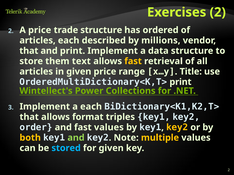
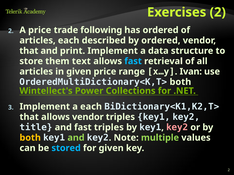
trade structure: structure -> following
by millions: millions -> ordered
fast at (133, 61) colour: yellow -> light blue
Title: Title -> Ivan
OrderedMultiDictionary<K,T> print: print -> both
allows format: format -> vendor
order: order -> title
fast values: values -> triples
key2 at (177, 128) colour: yellow -> pink
multiple colour: yellow -> light green
